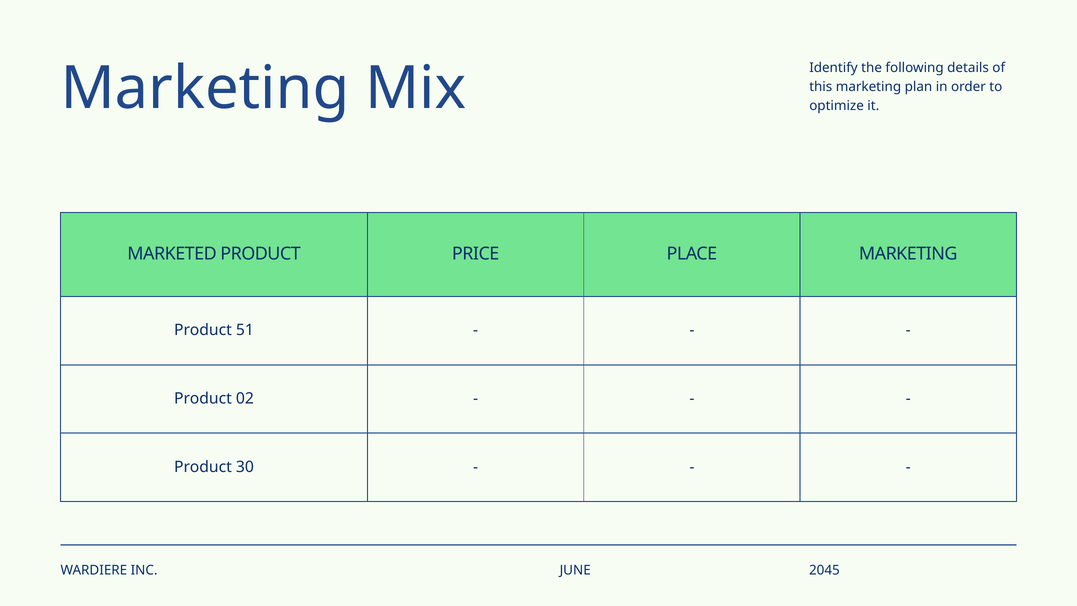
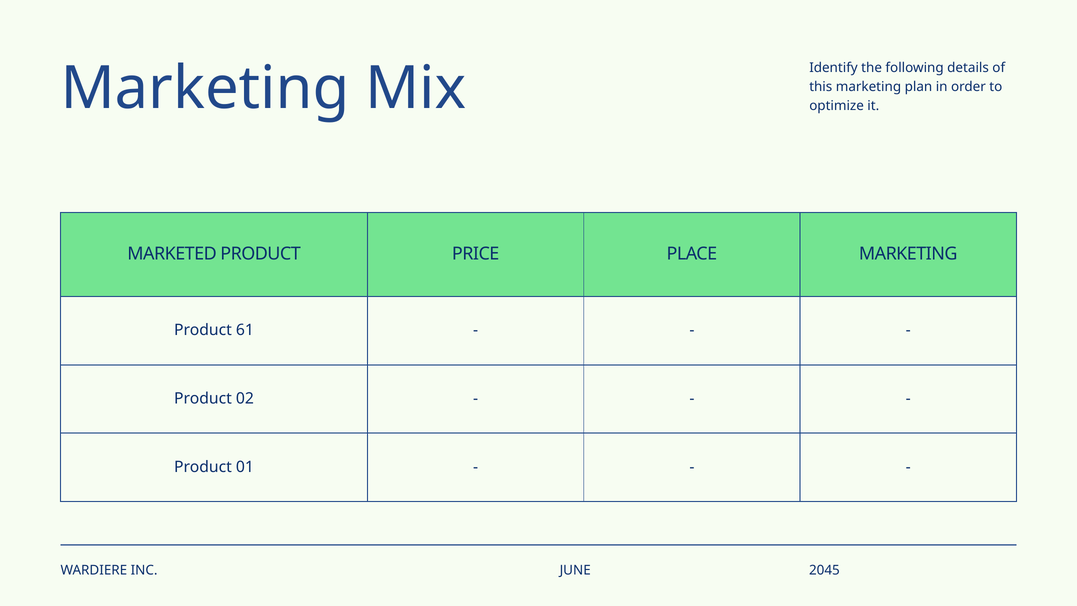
51: 51 -> 61
30: 30 -> 01
